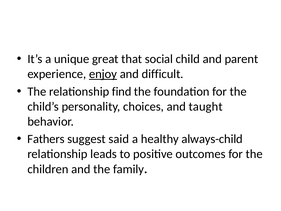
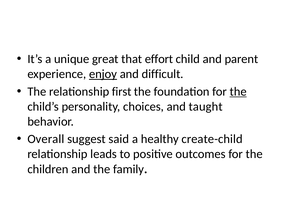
social: social -> effort
find: find -> first
the at (238, 91) underline: none -> present
Fathers: Fathers -> Overall
always-child: always-child -> create-child
